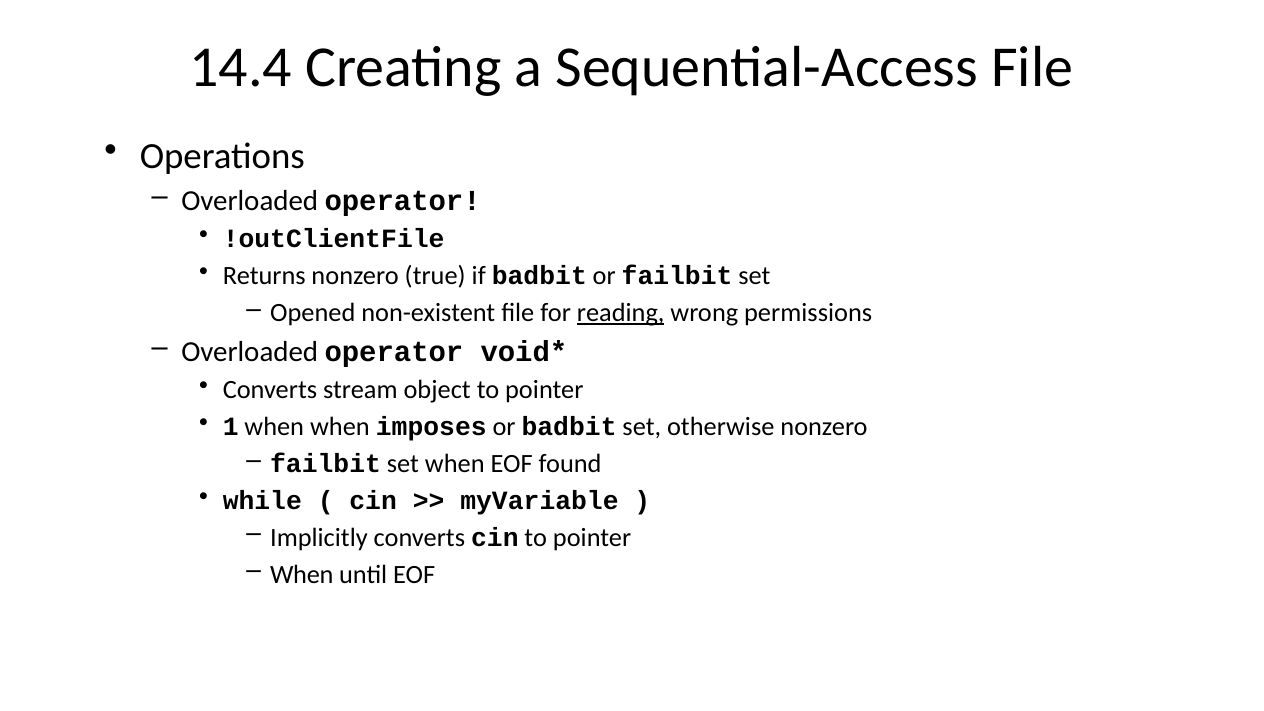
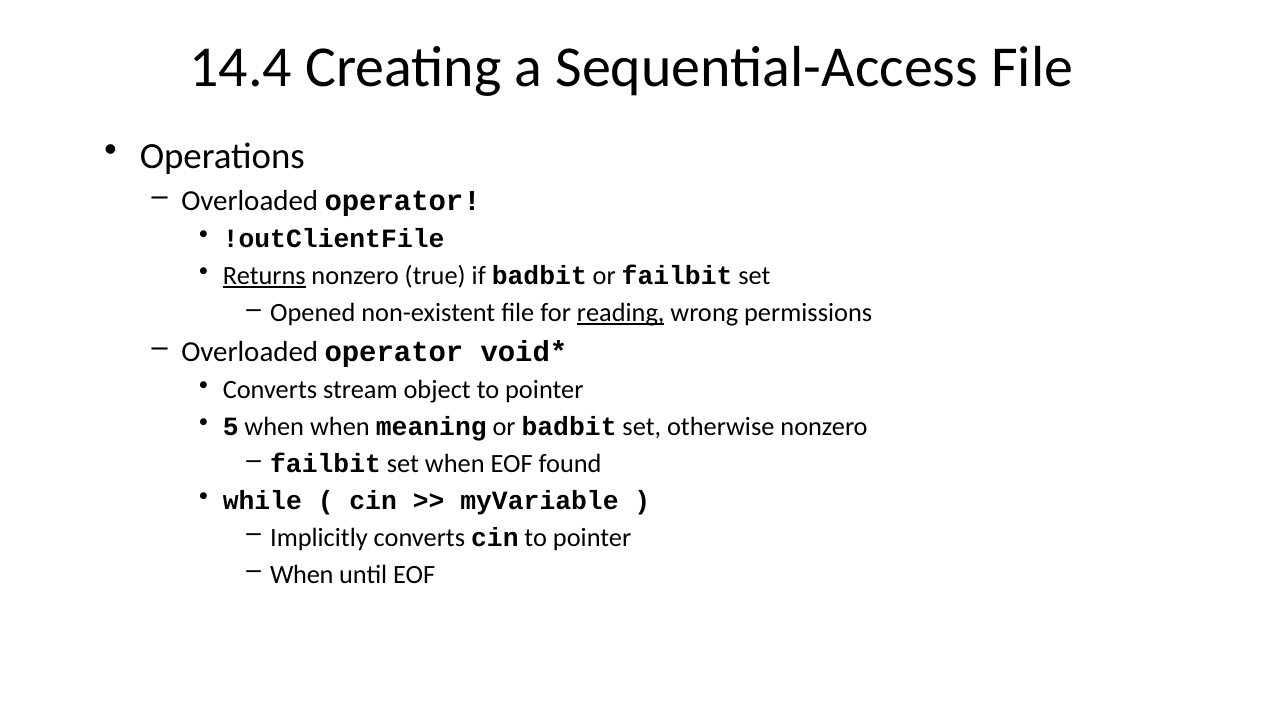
Returns underline: none -> present
1: 1 -> 5
imposes: imposes -> meaning
